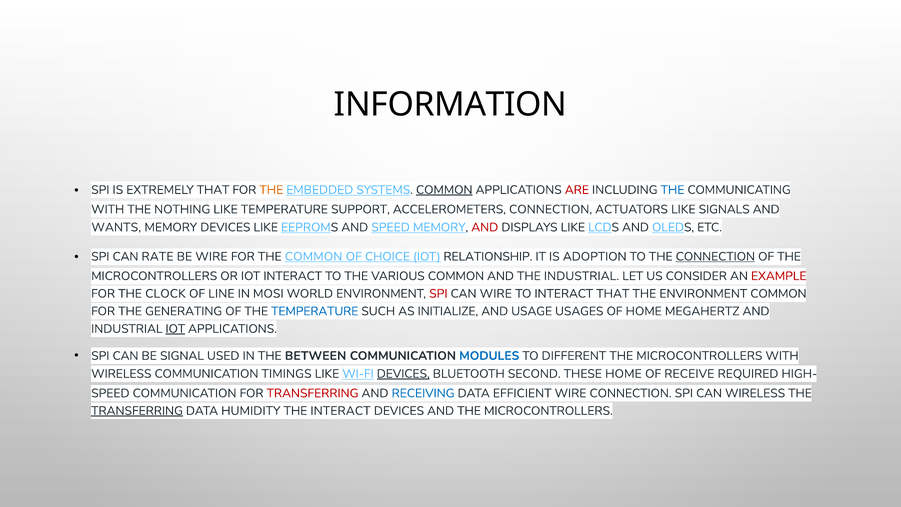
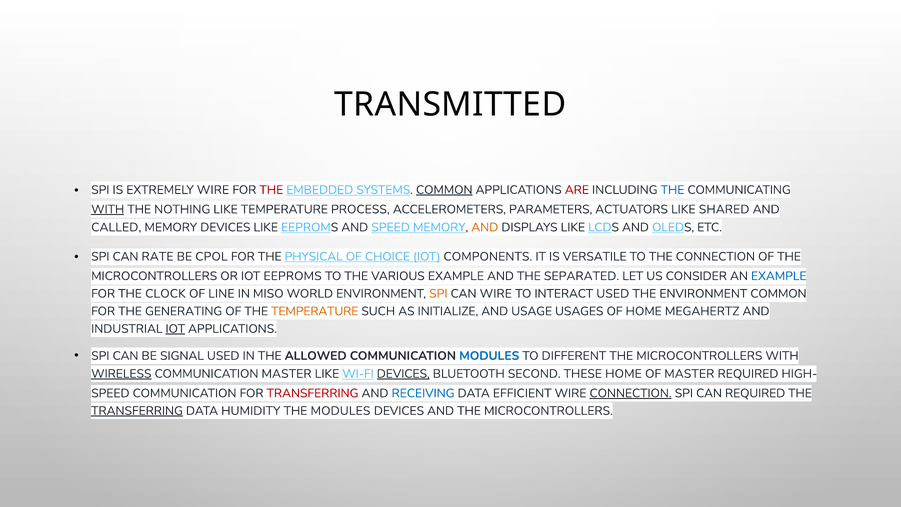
INFORMATION: INFORMATION -> TRANSMITTED
EXTREMELY THAT: THAT -> WIRE
THE at (271, 190) colour: orange -> red
WITH at (108, 209) underline: none -> present
SUPPORT: SUPPORT -> PROCESS
ACCELEROMETERS CONNECTION: CONNECTION -> PARAMETERS
SIGNALS: SIGNALS -> SHARED
WANTS: WANTS -> CALLED
AND at (485, 227) colour: red -> orange
BE WIRE: WIRE -> CPOL
THE COMMON: COMMON -> PHYSICAL
RELATIONSHIP: RELATIONSHIP -> COMPONENTS
ADOPTION: ADOPTION -> VERSATILE
CONNECTION at (715, 256) underline: present -> none
IOT INTERACT: INTERACT -> EEPROMS
VARIOUS COMMON: COMMON -> EXAMPLE
THE INDUSTRIAL: INDUSTRIAL -> SEPARATED
EXAMPLE at (779, 276) colour: red -> blue
MOSI: MOSI -> MISO
SPI at (438, 294) colour: red -> orange
INTERACT THAT: THAT -> USED
TEMPERATURE at (315, 311) colour: blue -> orange
BETWEEN: BETWEEN -> ALLOWED
WIRELESS at (121, 374) underline: none -> present
COMMUNICATION TIMINGS: TIMINGS -> MASTER
OF RECEIVE: RECEIVE -> MASTER
CONNECTION at (631, 393) underline: none -> present
CAN WIRELESS: WIRELESS -> REQUIRED
THE INTERACT: INTERACT -> MODULES
